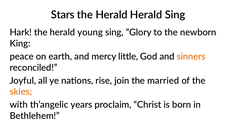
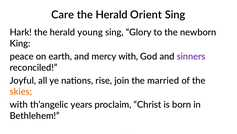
Stars: Stars -> Care
Herald Herald: Herald -> Orient
mercy little: little -> with
sinners colour: orange -> purple
